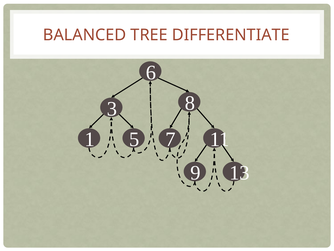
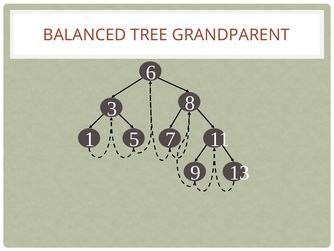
DIFFERENTIATE: DIFFERENTIATE -> GRANDPARENT
